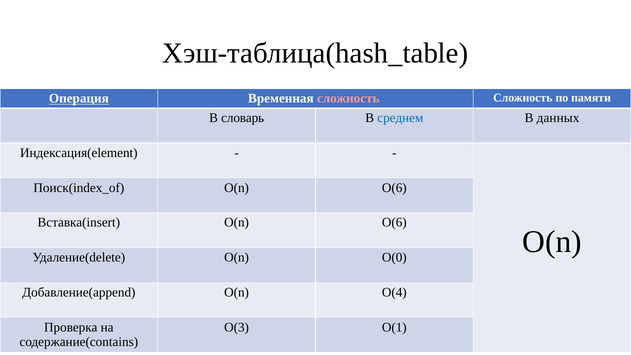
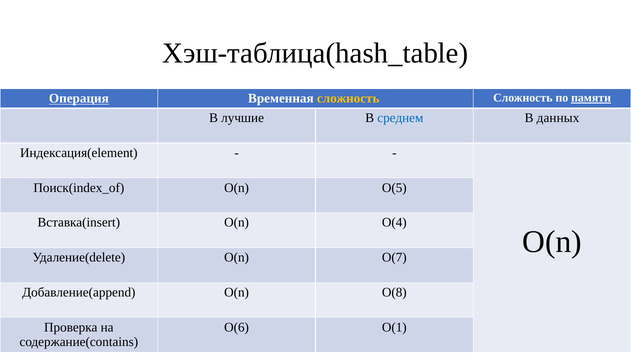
сложность at (348, 99) colour: pink -> yellow
памяти underline: none -> present
словарь: словарь -> лучшие
O(6 at (394, 188): O(6 -> O(5
Вставка(insert O(n O(6: O(6 -> O(4
O(0: O(0 -> O(7
O(4: O(4 -> O(8
O(3: O(3 -> O(6
